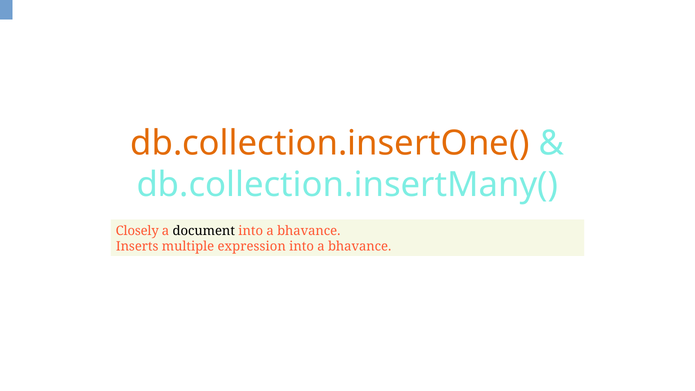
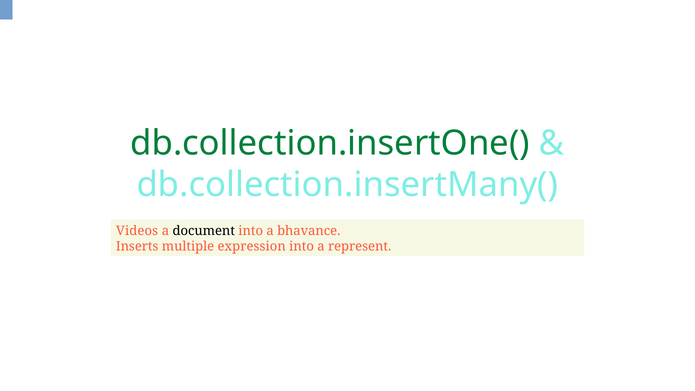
db.collection.insertOne( colour: orange -> green
Closely: Closely -> Videos
bhavance at (360, 246): bhavance -> represent
